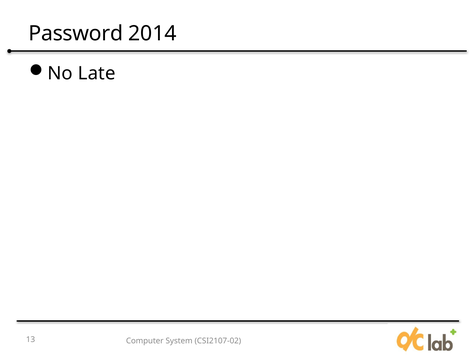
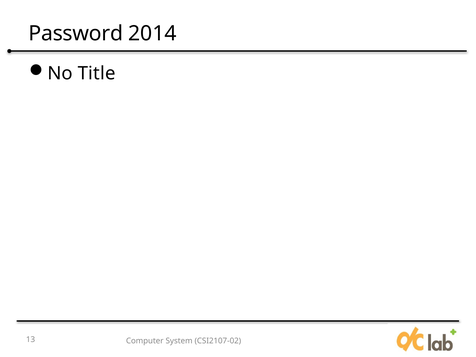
Late: Late -> Title
